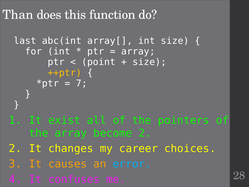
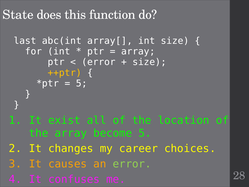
Than: Than -> State
point at (98, 62): point -> error
7 at (82, 83): 7 -> 5
pointers: pointers -> location
become 2: 2 -> 5
error at (132, 164) colour: light blue -> light green
